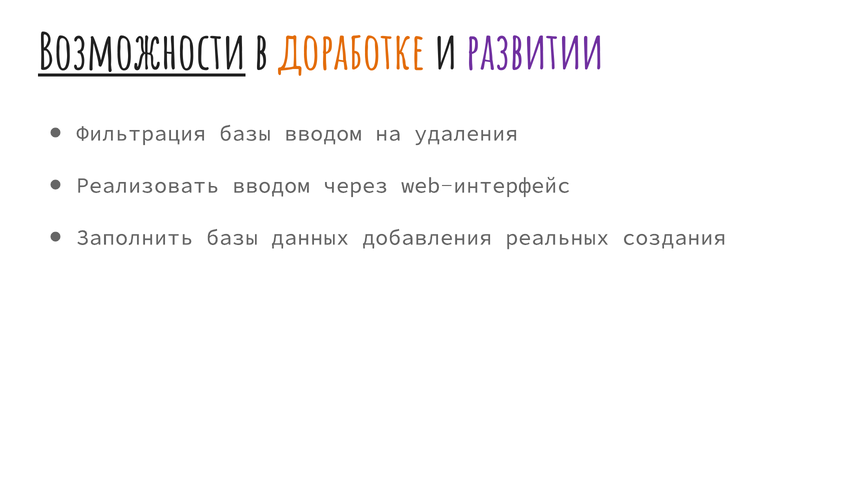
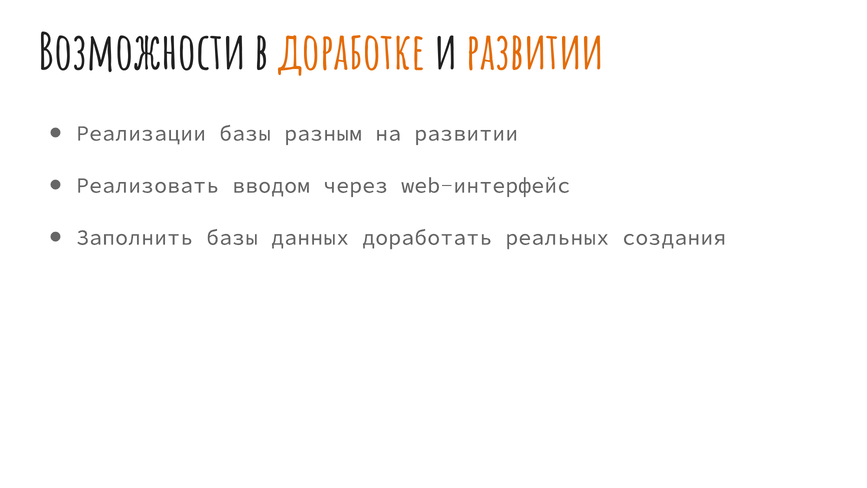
Возможности underline: present -> none
развитии at (535, 53) colour: purple -> orange
Фильтрация: Фильтрация -> Реализации
базы вводом: вводом -> разным
на удаления: удаления -> развитии
добавления: добавления -> доработать
